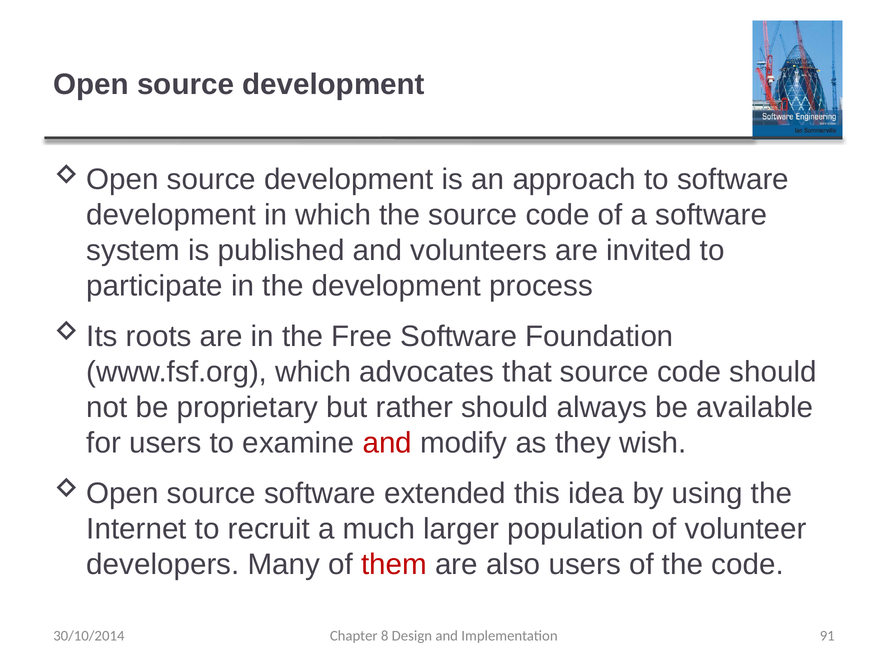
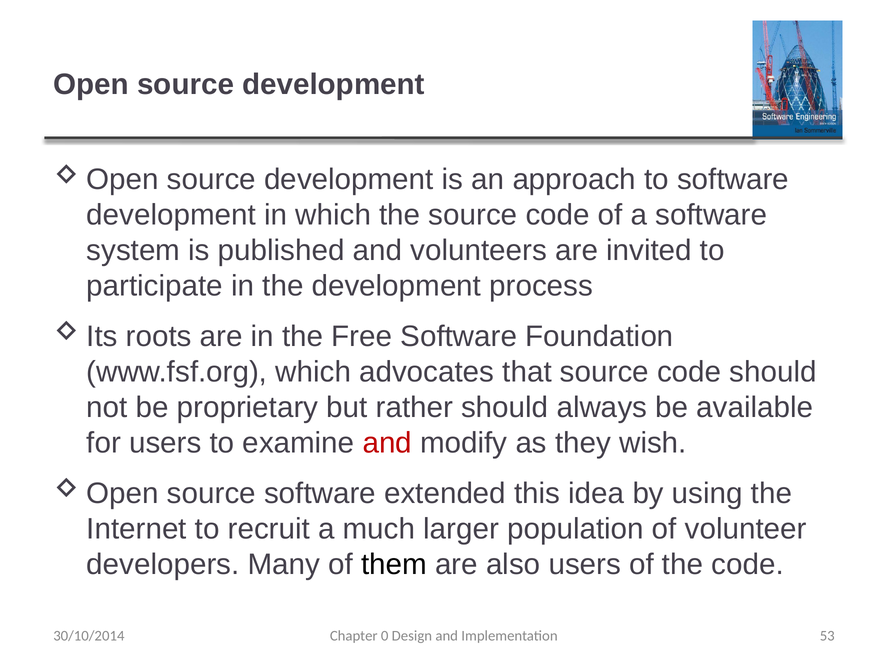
them colour: red -> black
8: 8 -> 0
91: 91 -> 53
